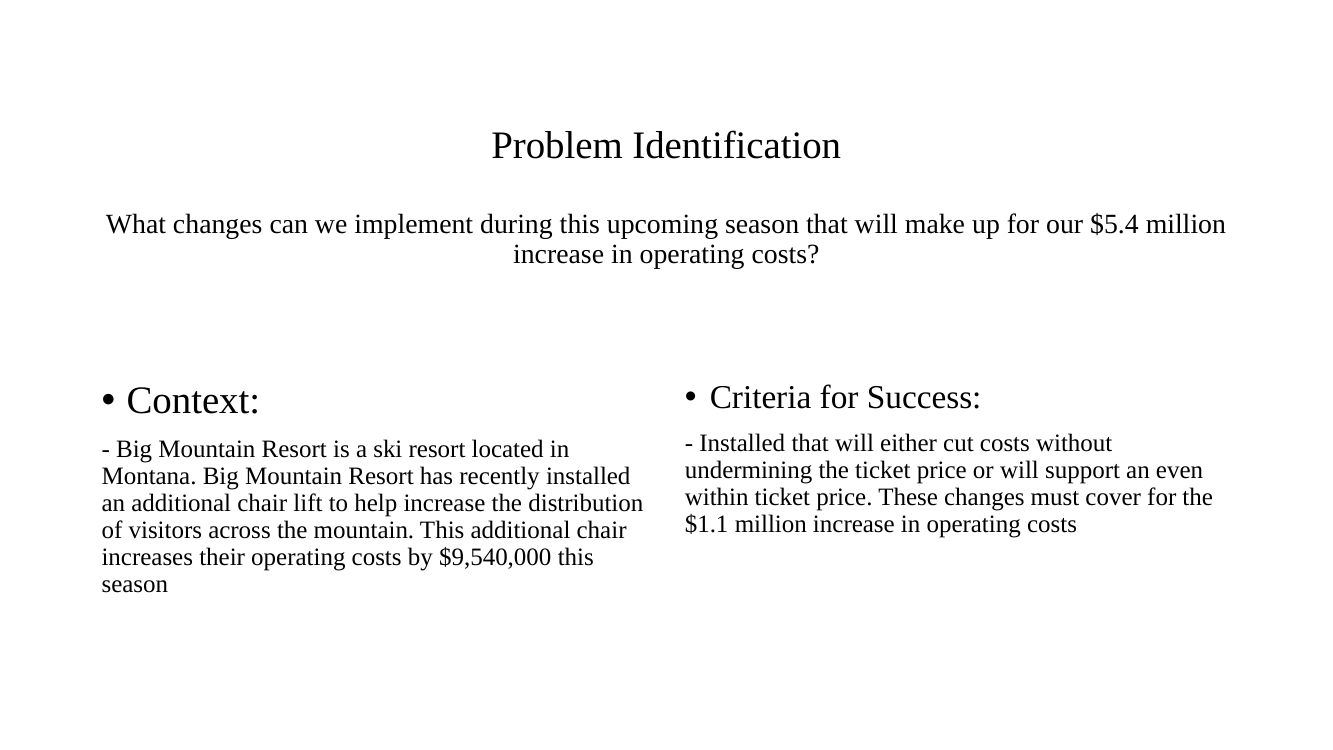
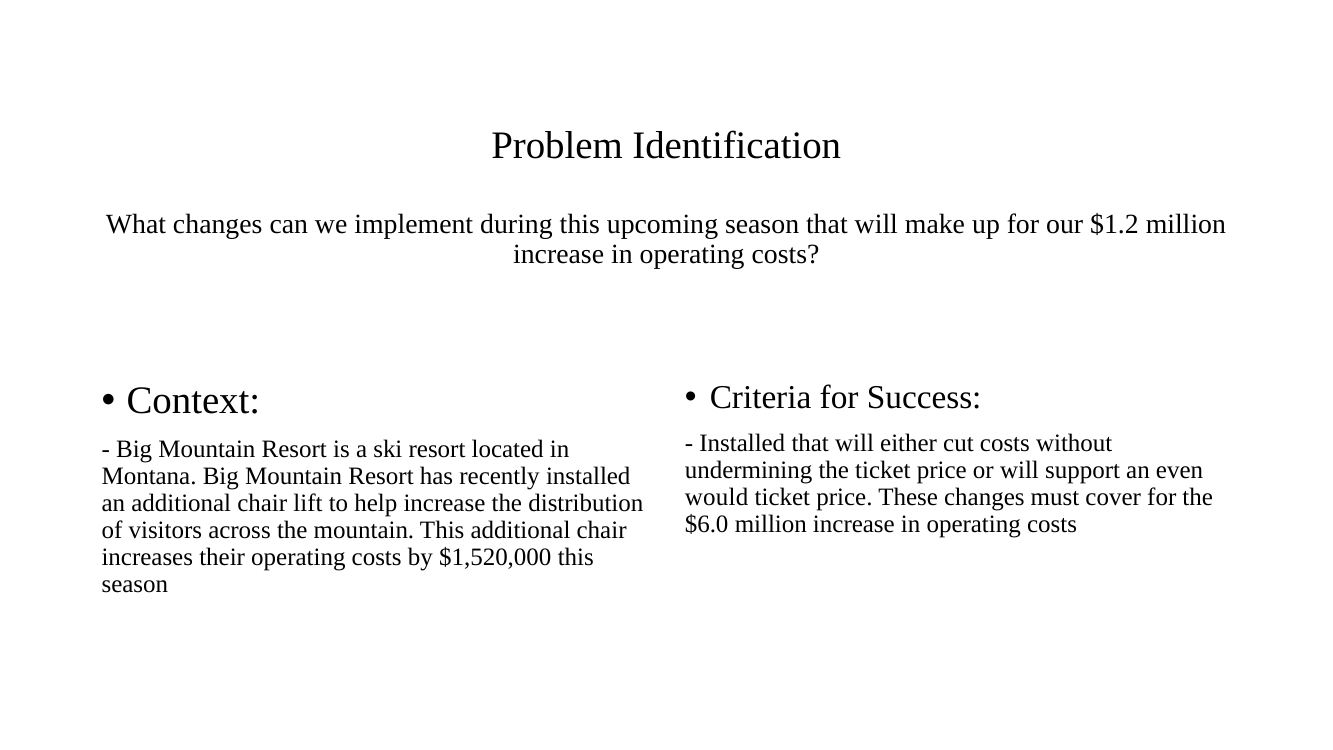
$5.4: $5.4 -> $1.2
within: within -> would
$1.1: $1.1 -> $6.0
$9,540,000: $9,540,000 -> $1,520,000
